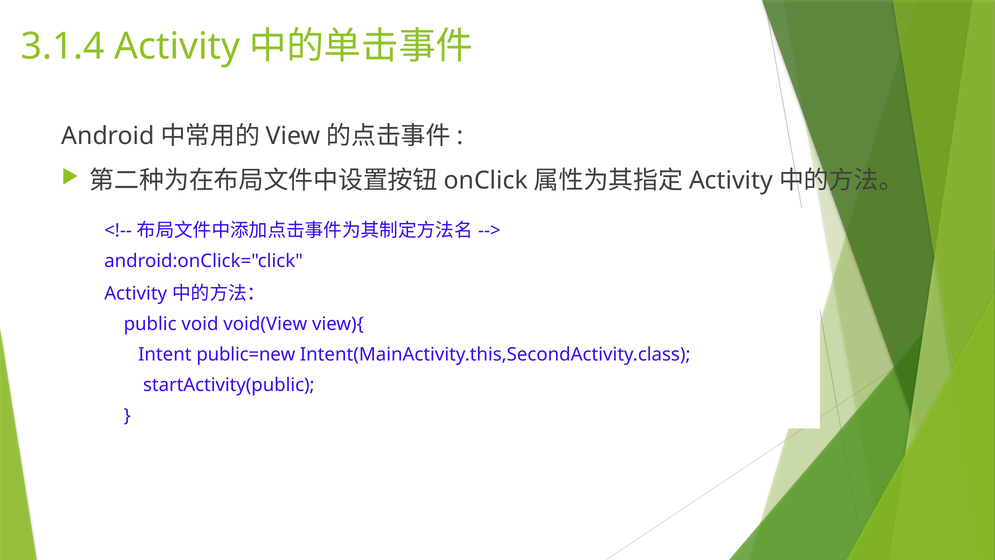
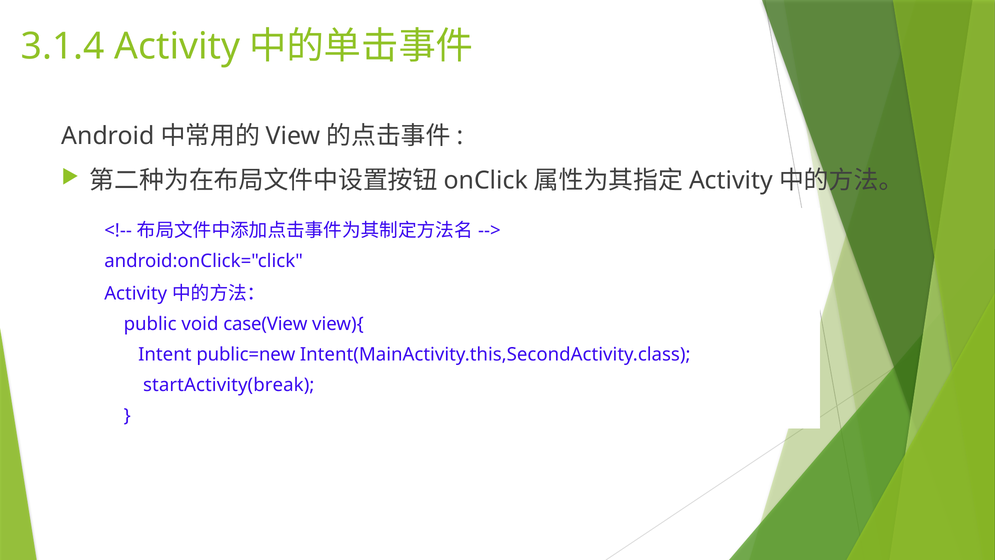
void(View: void(View -> case(View
startActivity(public: startActivity(public -> startActivity(break
